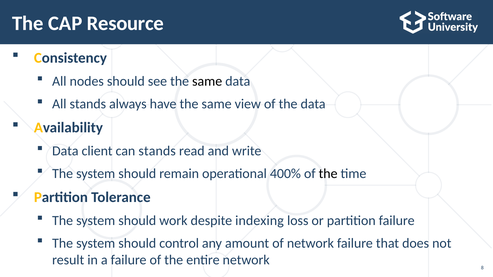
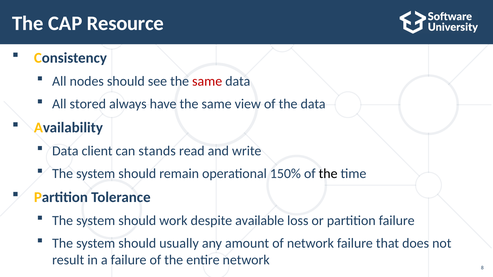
same at (207, 81) colour: black -> red
All stands: stands -> stored
400%: 400% -> 150%
indexing: indexing -> available
control: control -> usually
